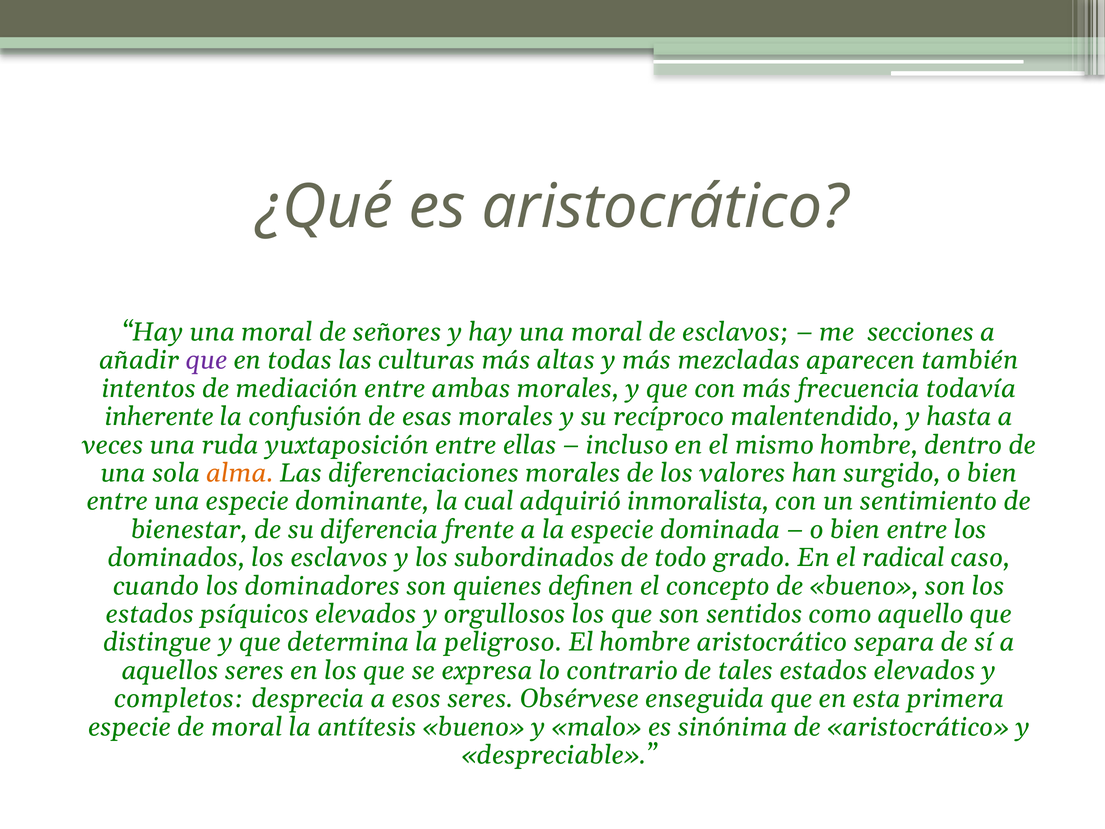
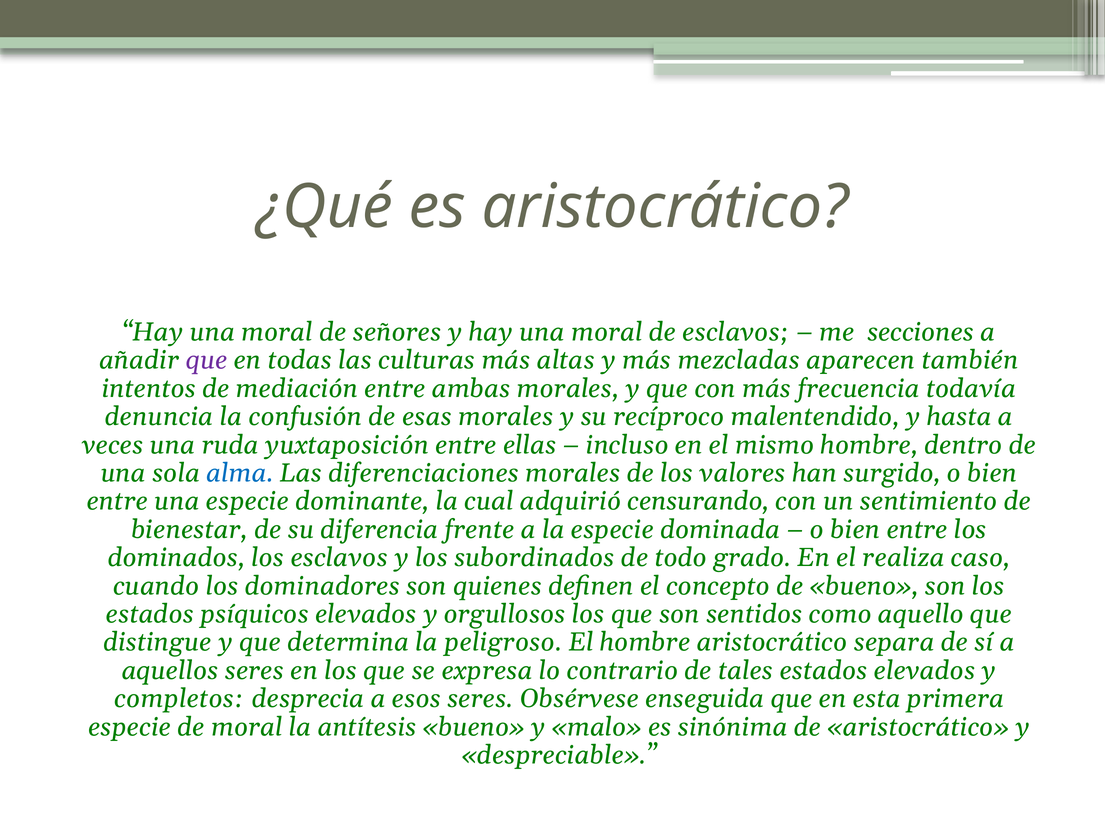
inherente: inherente -> denuncia
alma colour: orange -> blue
inmoralista: inmoralista -> censurando
radical: radical -> realiza
